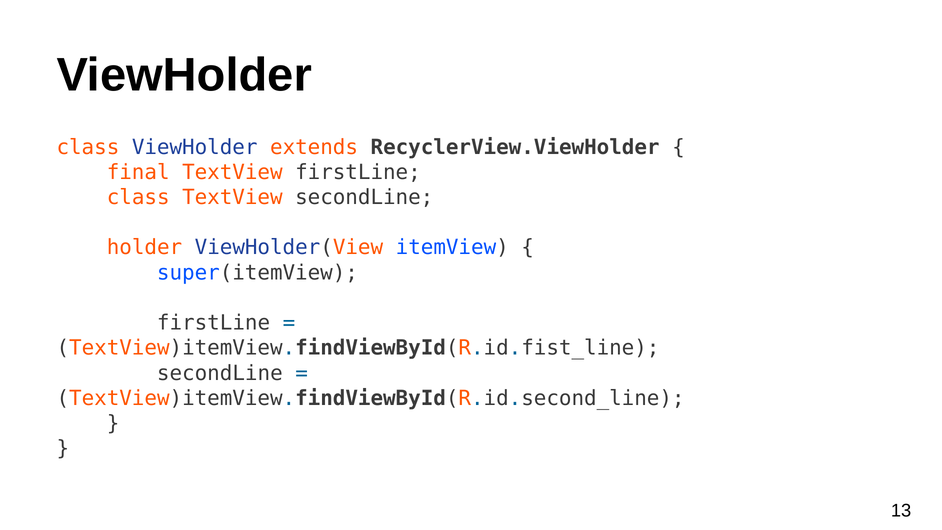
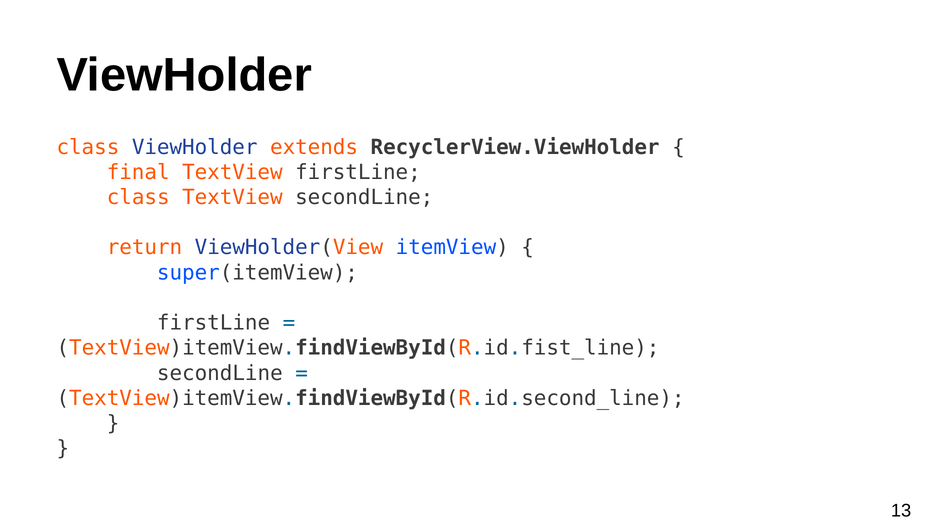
holder: holder -> return
